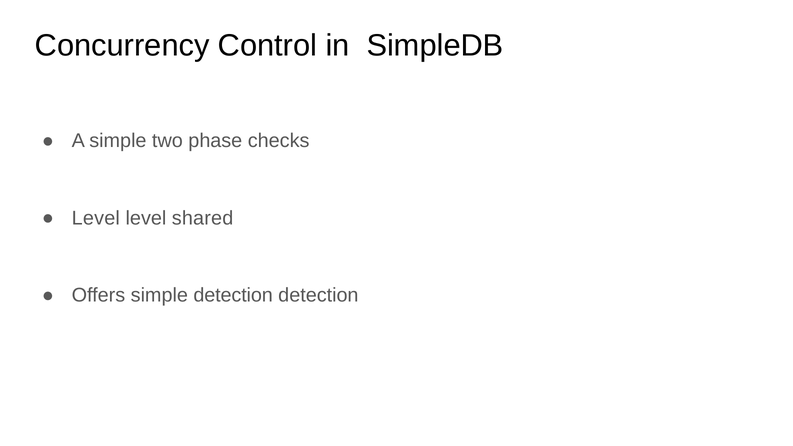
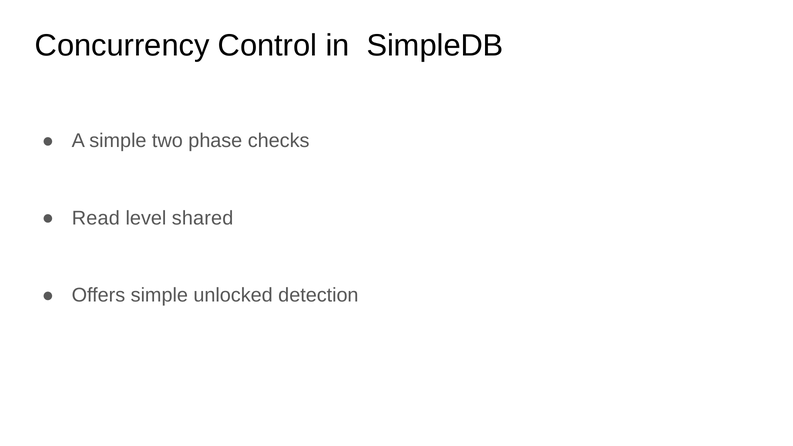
Level at (96, 218): Level -> Read
simple detection: detection -> unlocked
